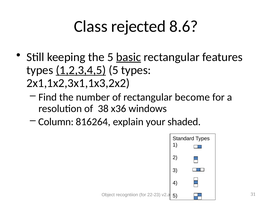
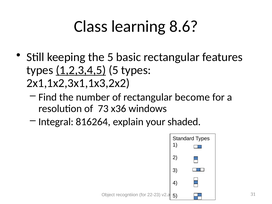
rejected: rejected -> learning
basic underline: present -> none
38: 38 -> 73
Column: Column -> Integral
